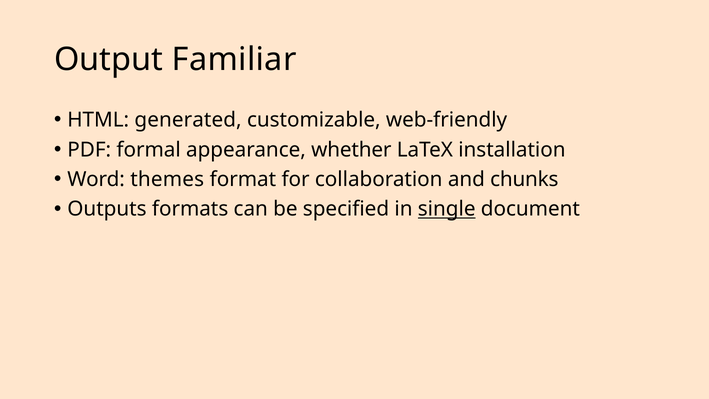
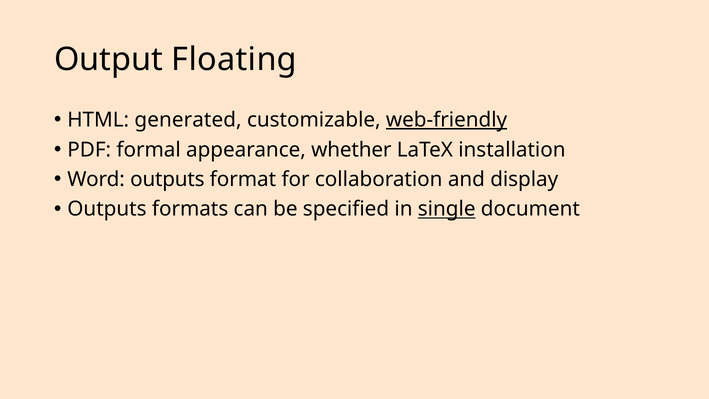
Familiar: Familiar -> Floating
web-friendly underline: none -> present
Word themes: themes -> outputs
chunks: chunks -> display
